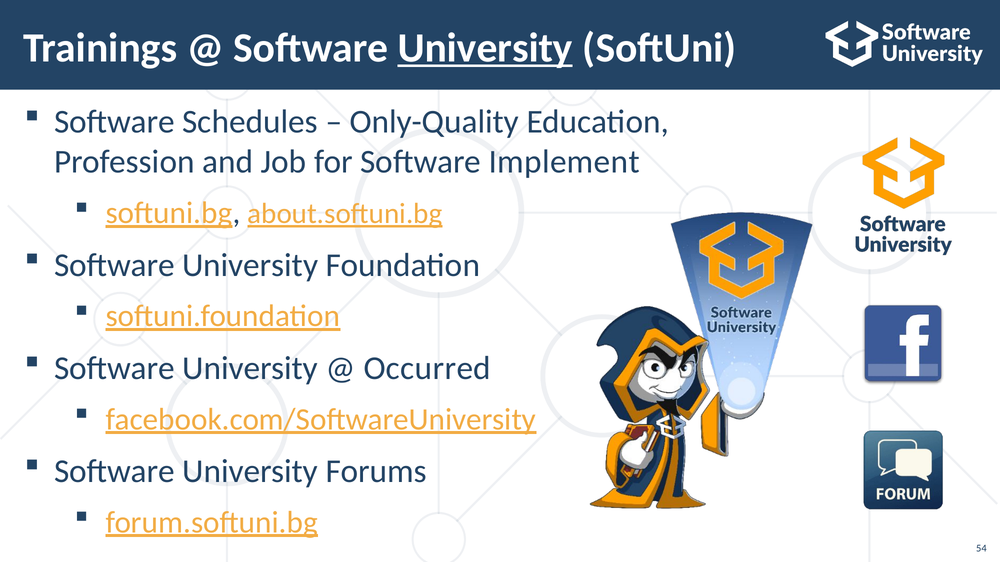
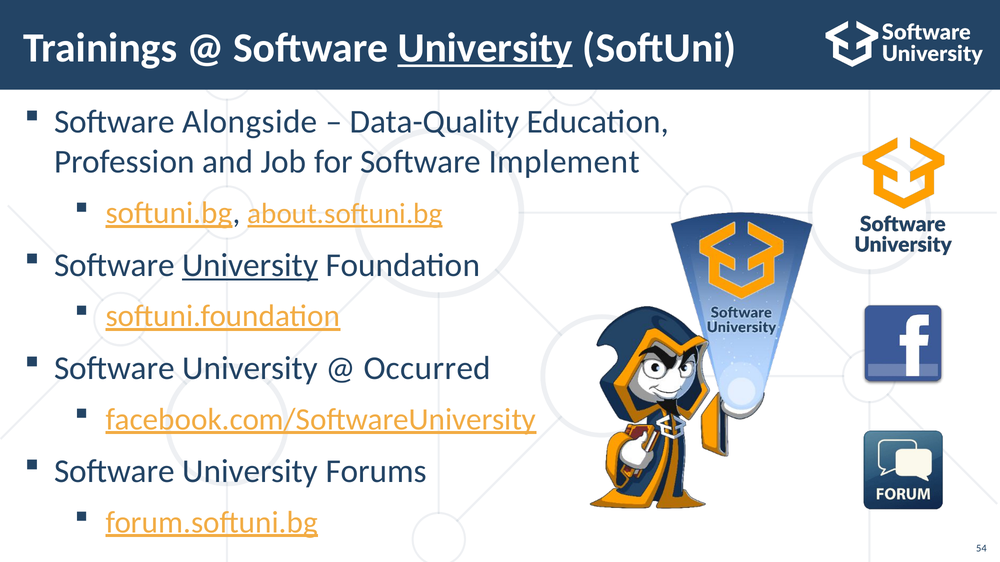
Schedules: Schedules -> Alongside
Only-Quality: Only-Quality -> Data-Quality
University at (250, 265) underline: none -> present
